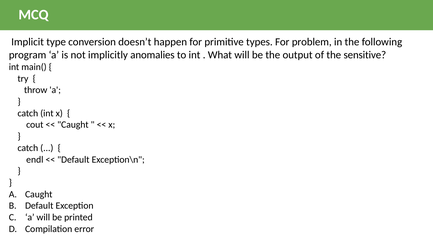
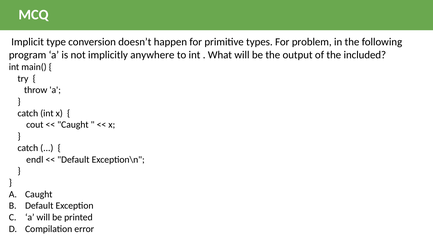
anomalies: anomalies -> anywhere
sensitive: sensitive -> included
